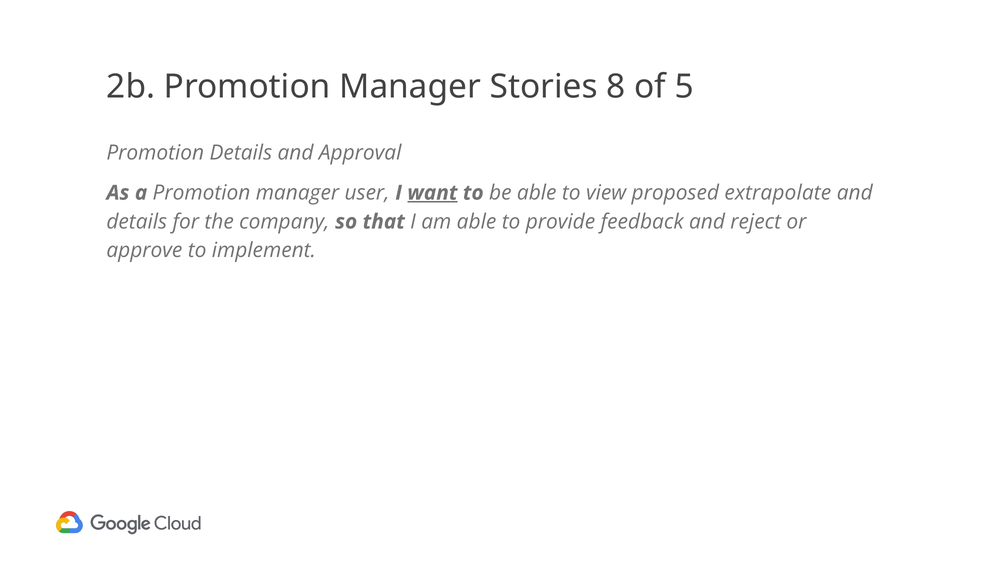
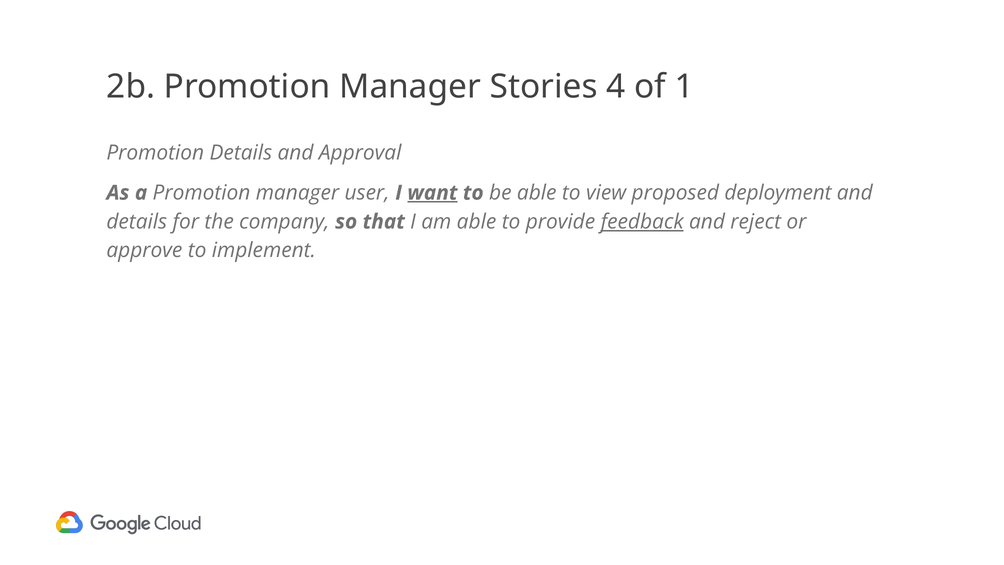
8: 8 -> 4
5: 5 -> 1
extrapolate: extrapolate -> deployment
feedback underline: none -> present
